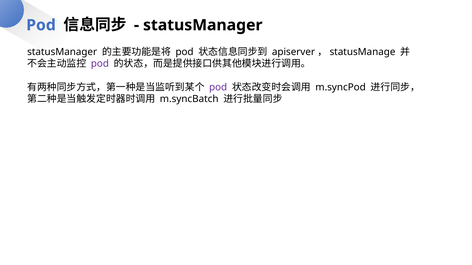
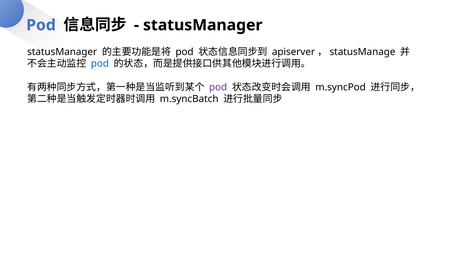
pod at (100, 64) colour: purple -> blue
